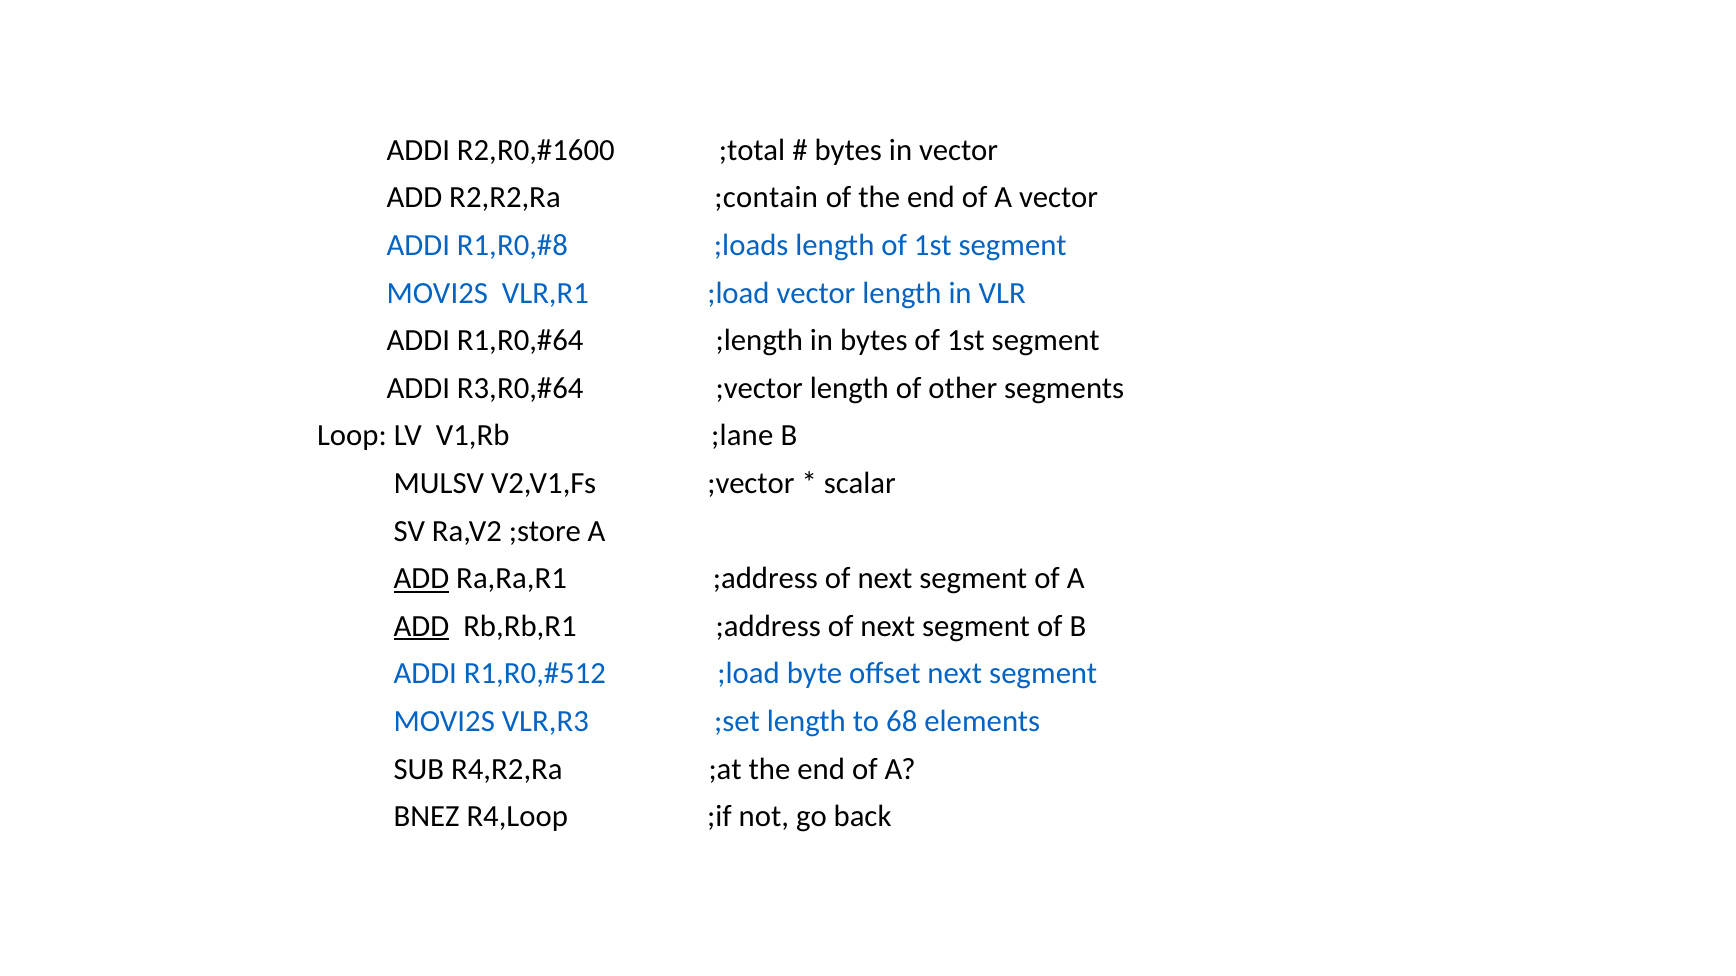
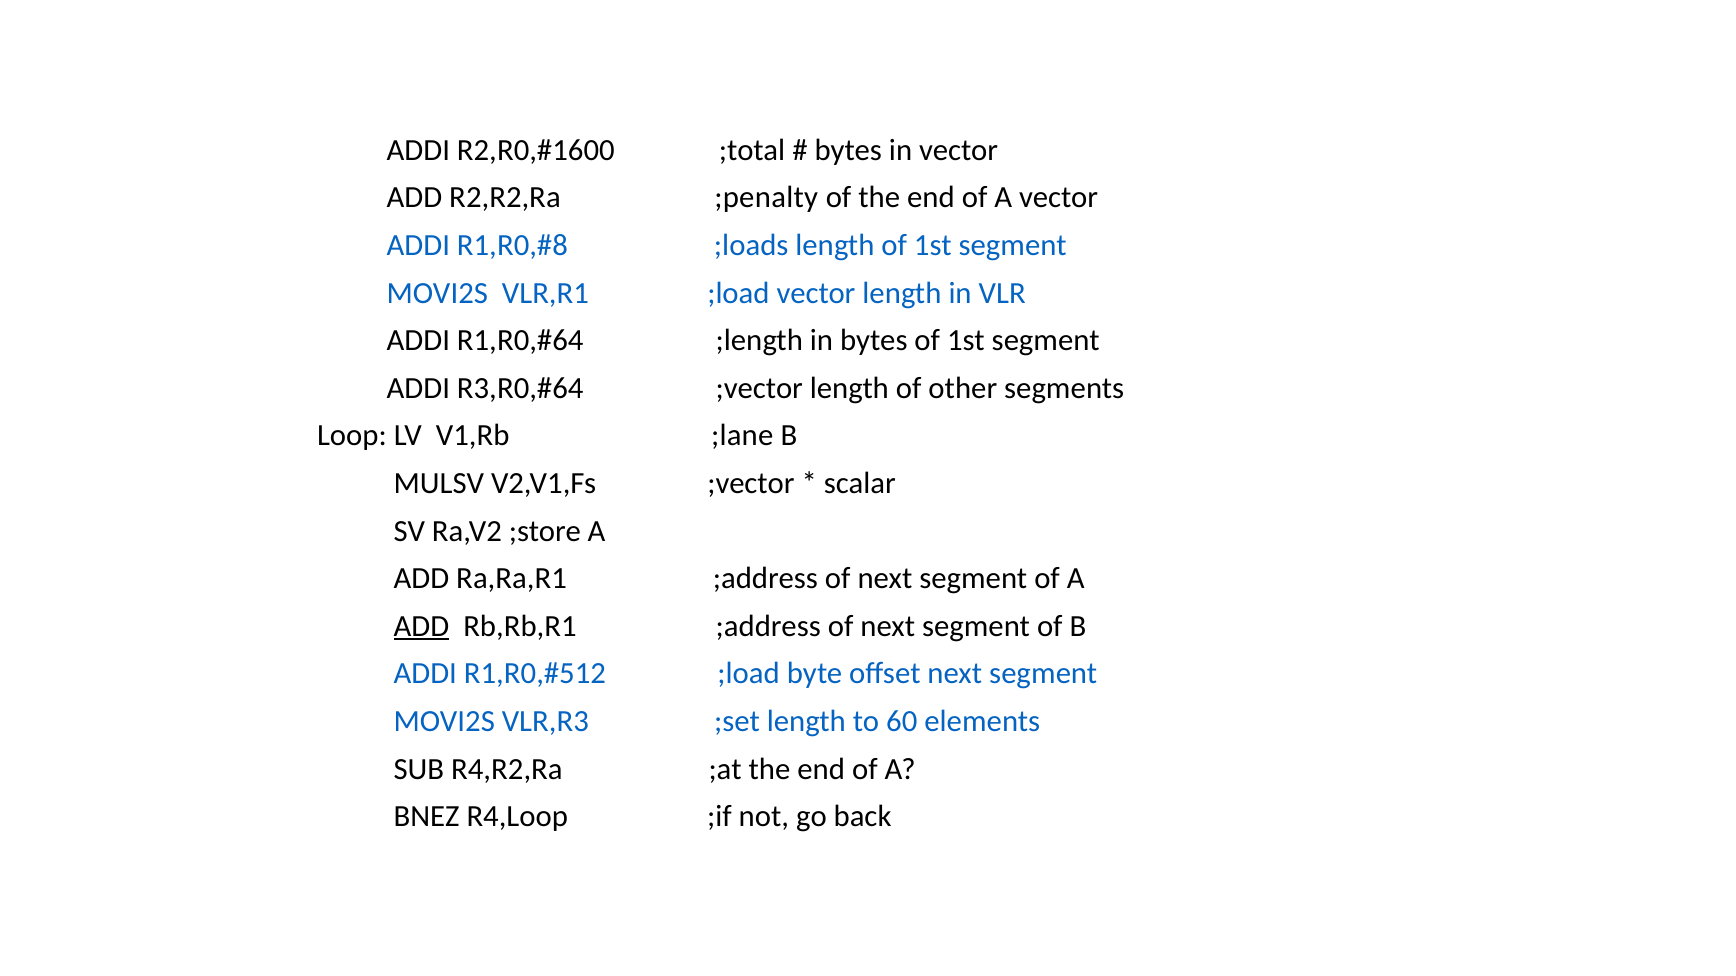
;contain: ;contain -> ;penalty
ADD at (421, 579) underline: present -> none
68: 68 -> 60
